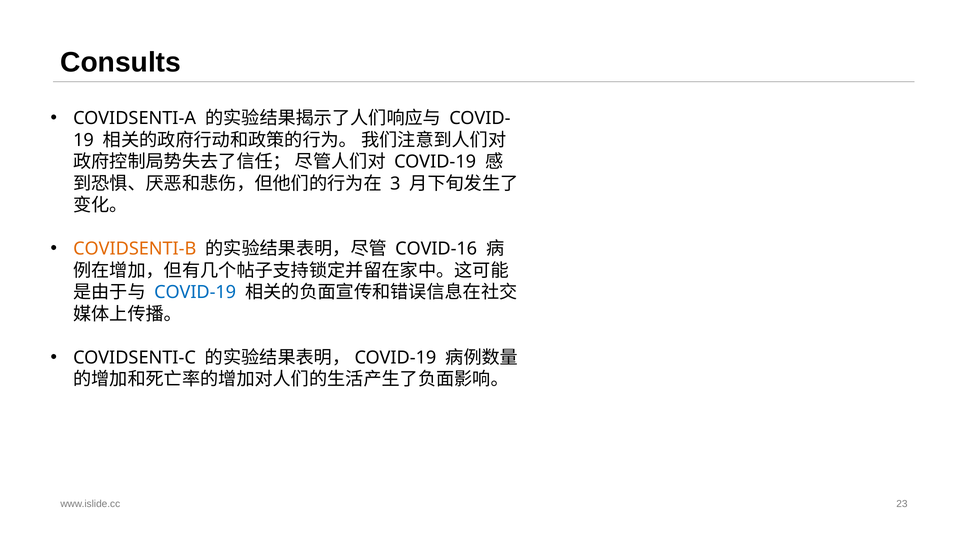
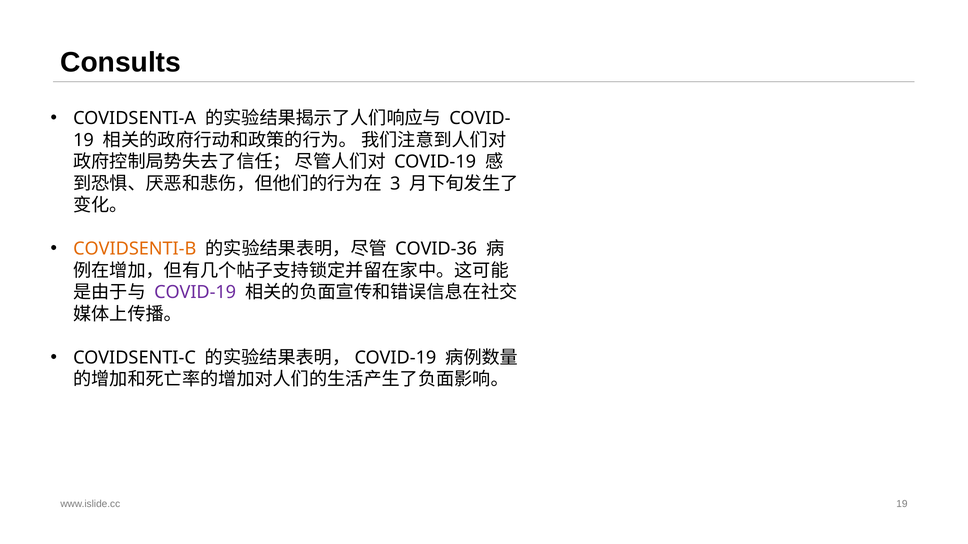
COVID-16: COVID-16 -> COVID-36
COVID-19 at (195, 293) colour: blue -> purple
www.islide.cc 23: 23 -> 19
